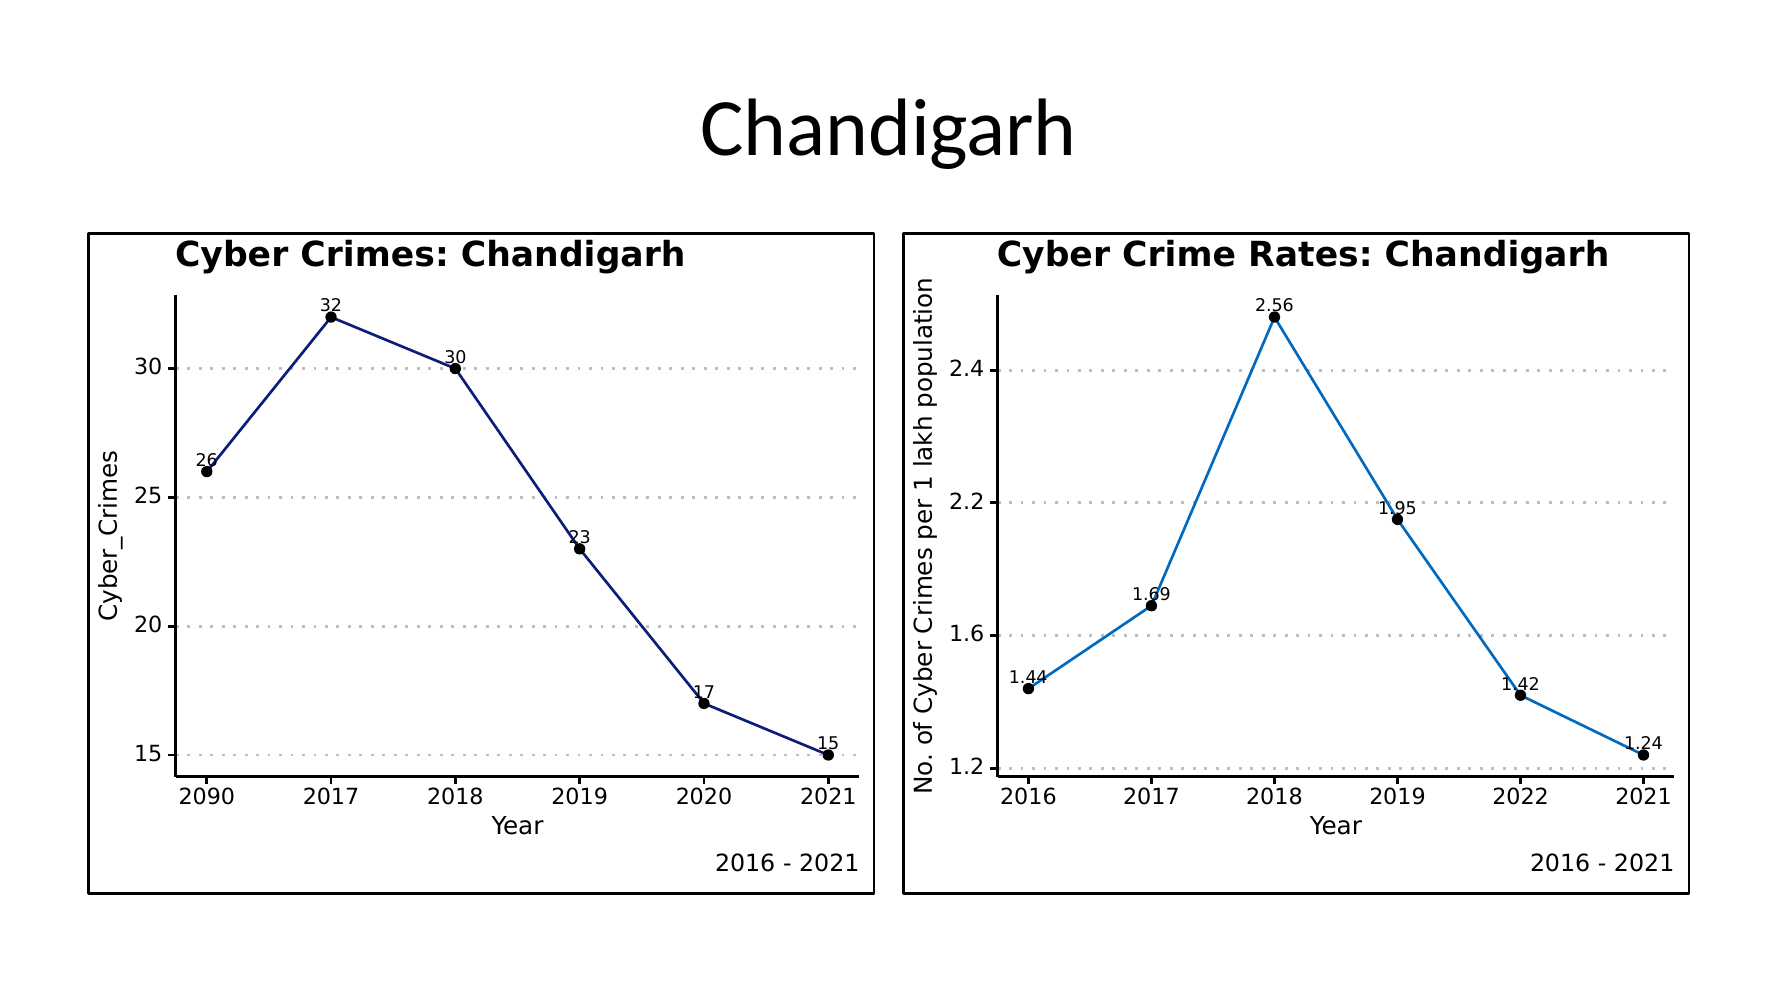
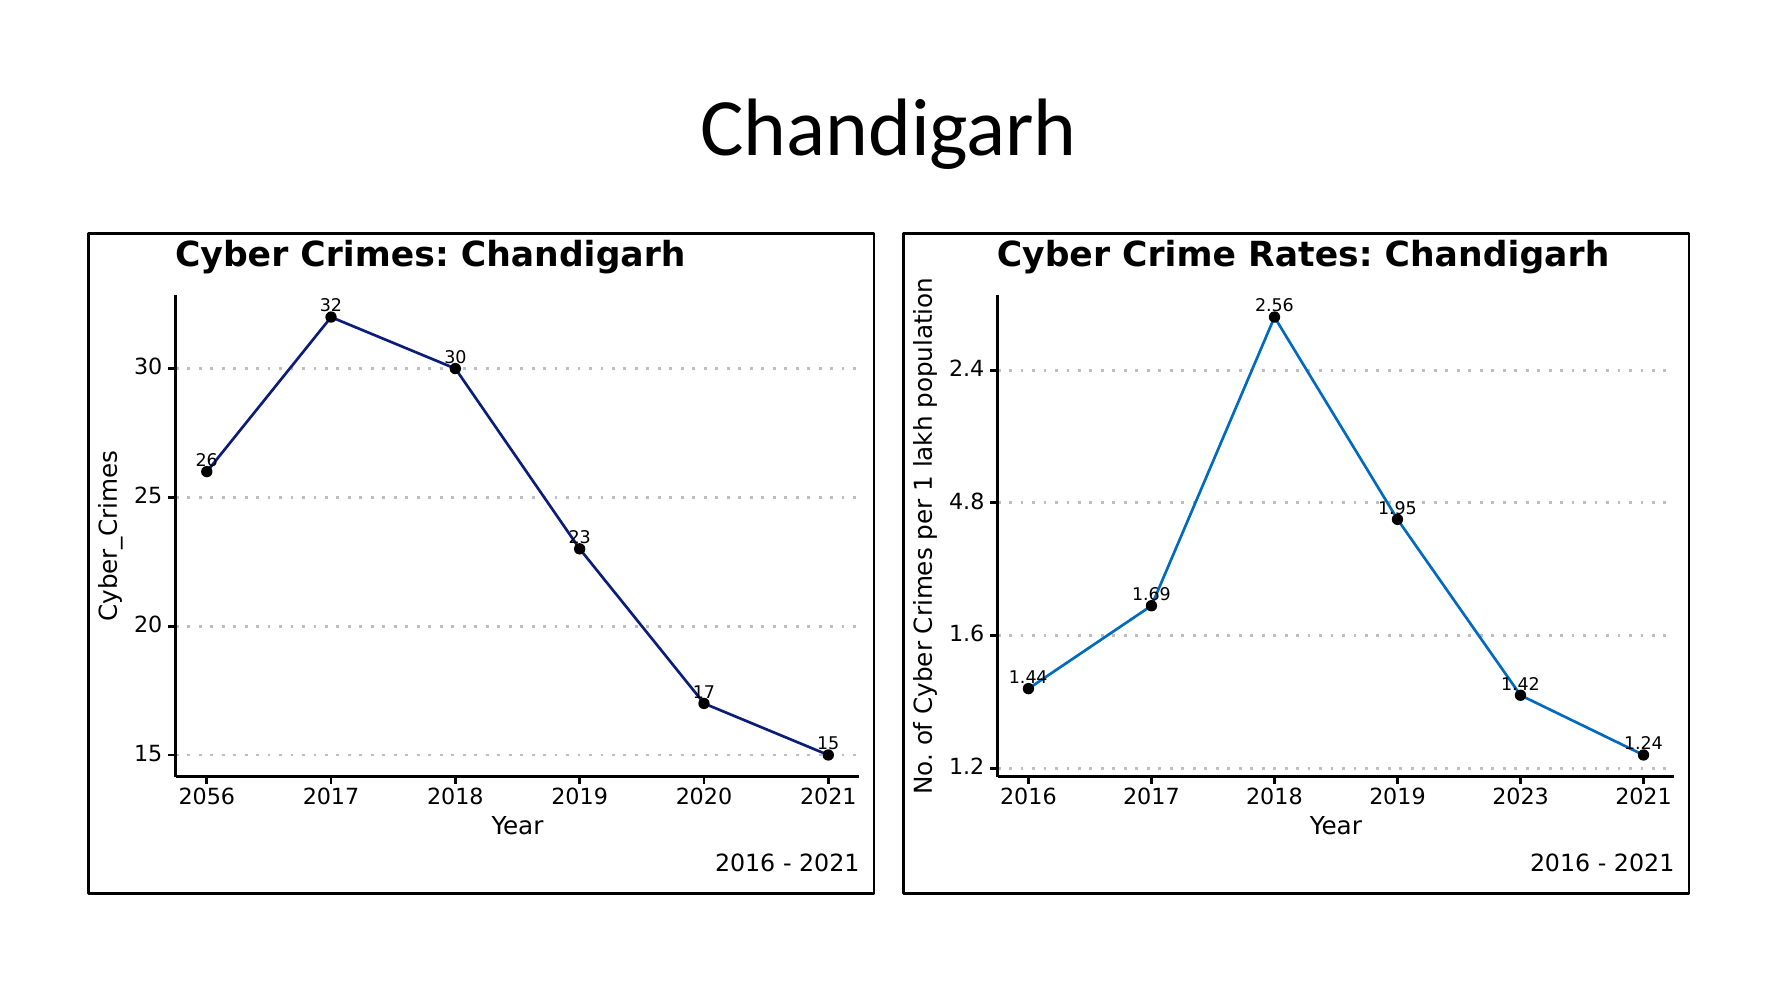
2.2: 2.2 -> 4.8
2090: 2090 -> 2056
2022: 2022 -> 2023
